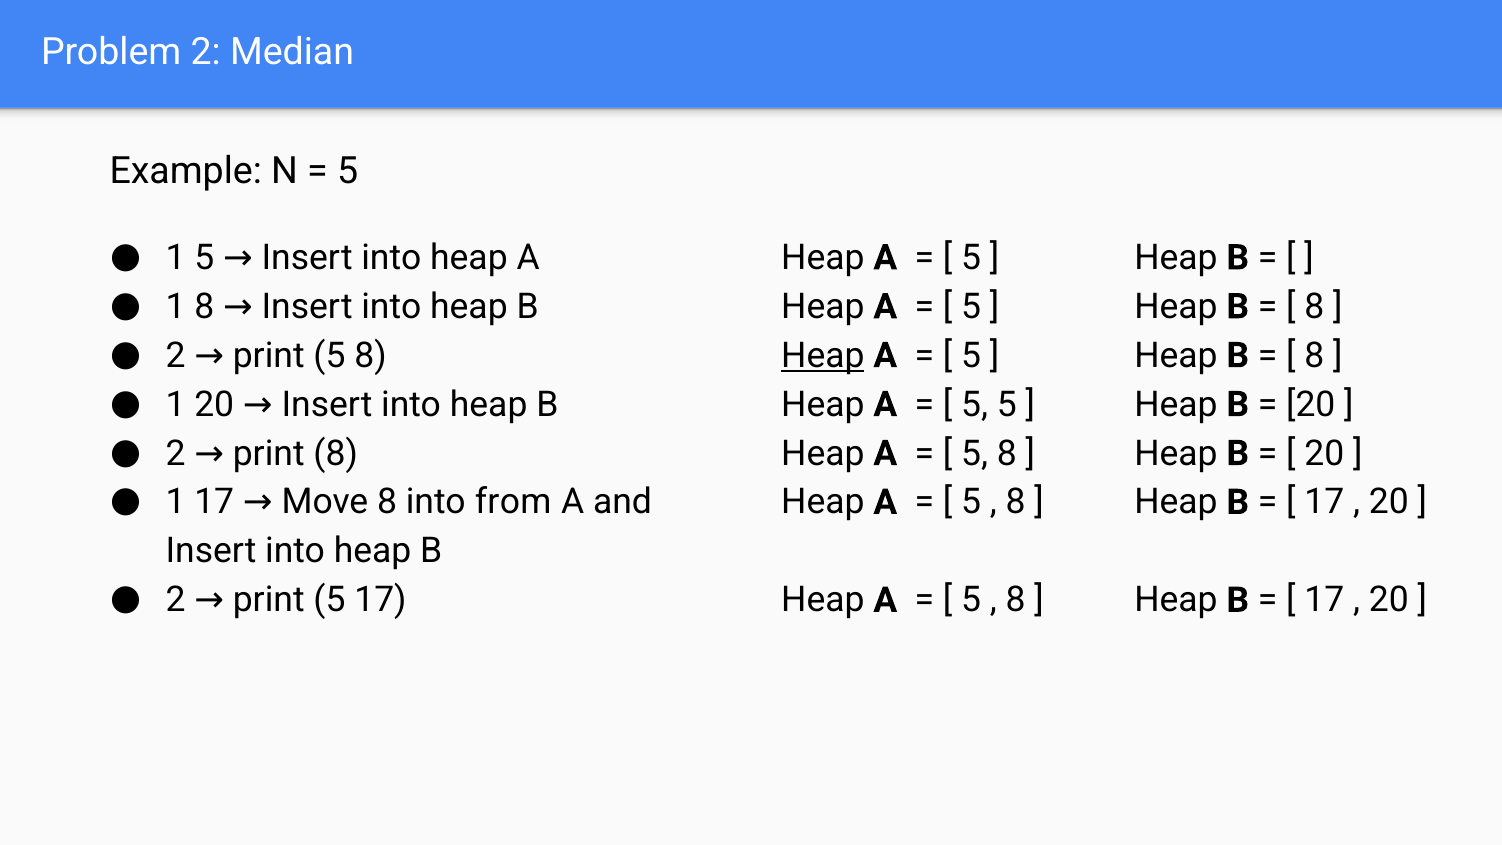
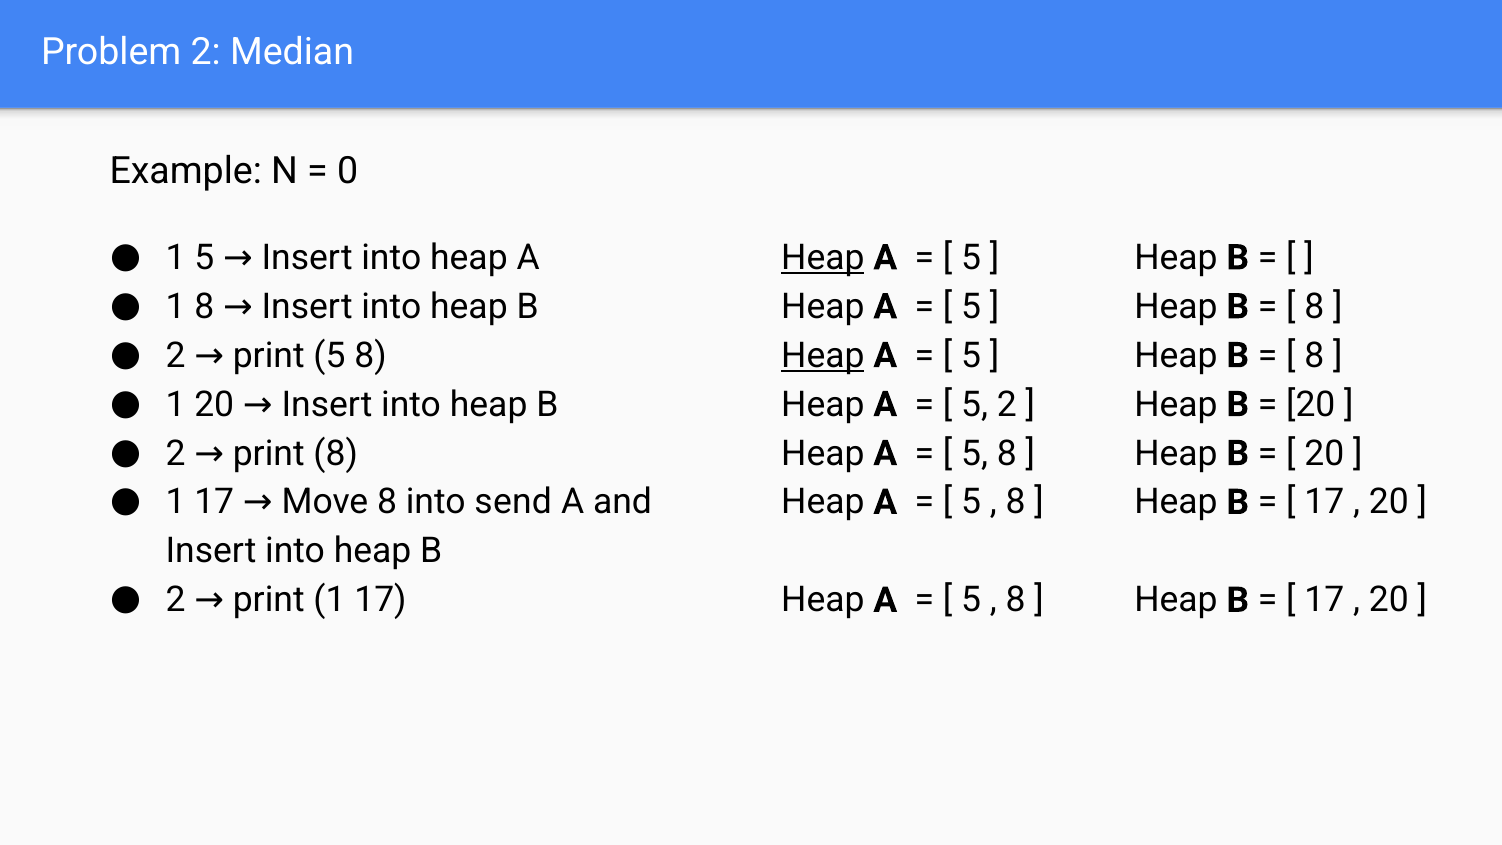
5 at (348, 171): 5 -> 0
Heap at (823, 258) underline: none -> present
5 5: 5 -> 2
from: from -> send
5 at (330, 600): 5 -> 1
